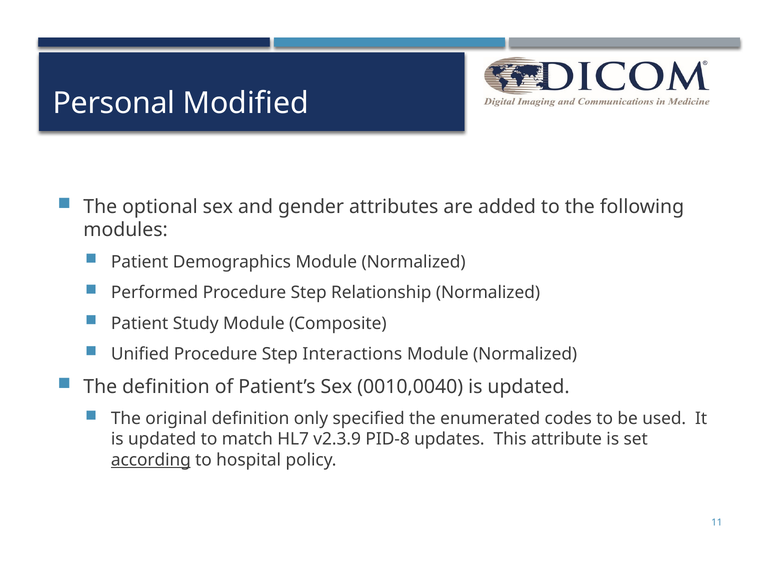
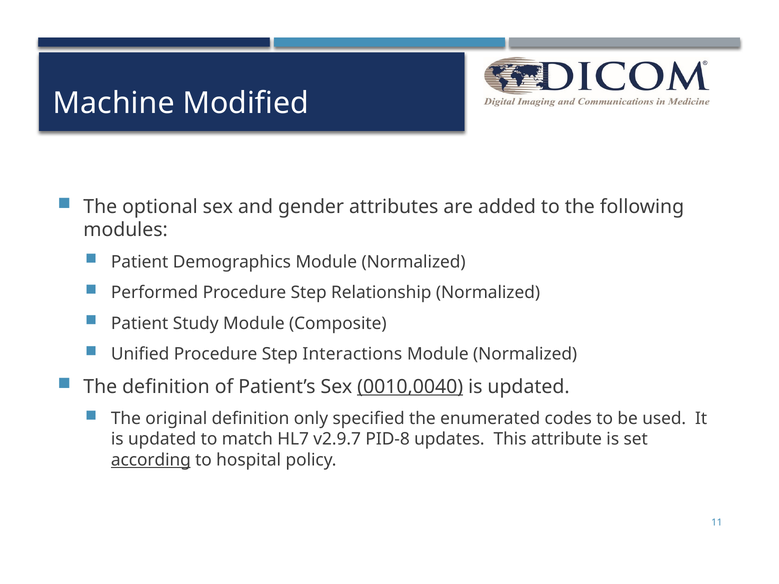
Personal: Personal -> Machine
0010,0040 underline: none -> present
v2.3.9: v2.3.9 -> v2.9.7
